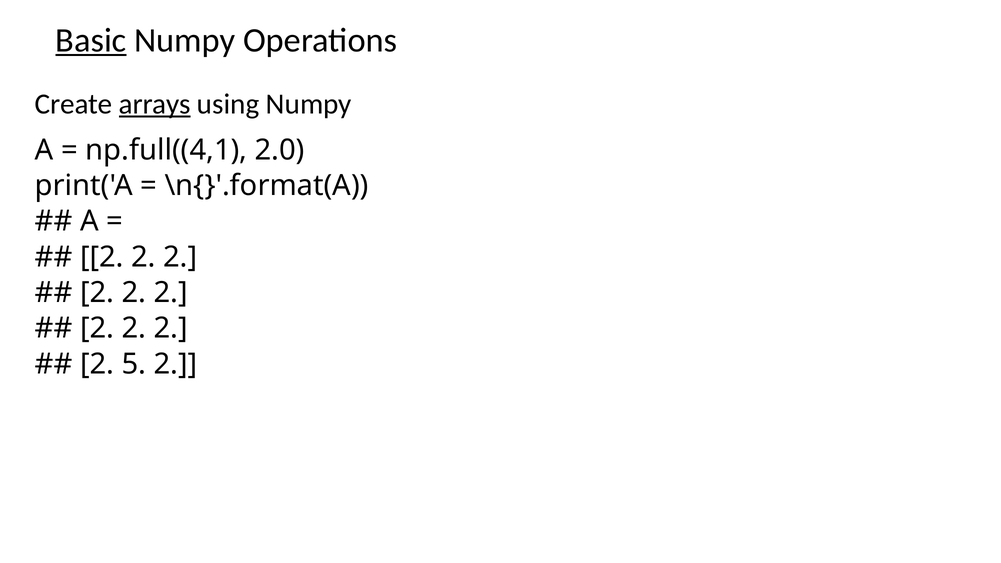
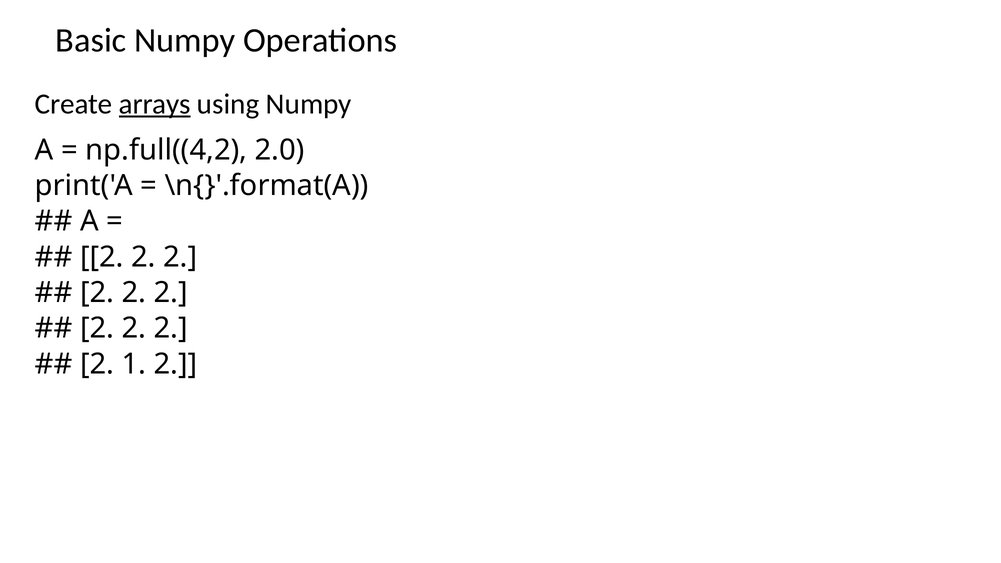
Basic underline: present -> none
np.full((4,1: np.full((4,1 -> np.full((4,2
5: 5 -> 1
